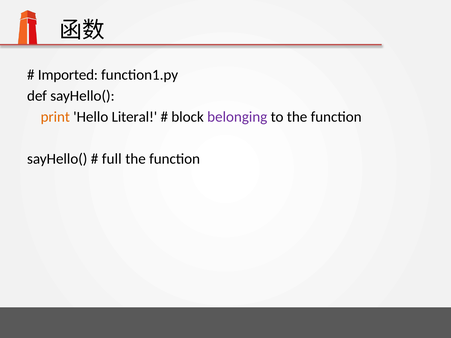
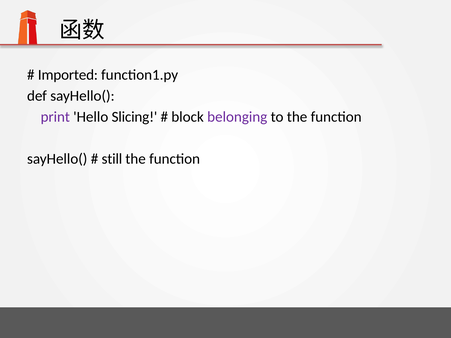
print colour: orange -> purple
Literal: Literal -> Slicing
full: full -> still
